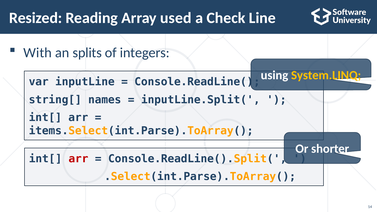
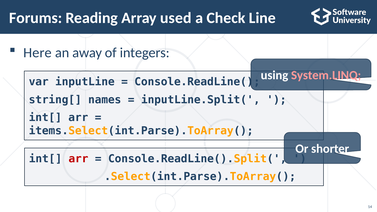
Resized: Resized -> Forums
With: With -> Here
splits: splits -> away
System.LINQ colour: yellow -> pink
